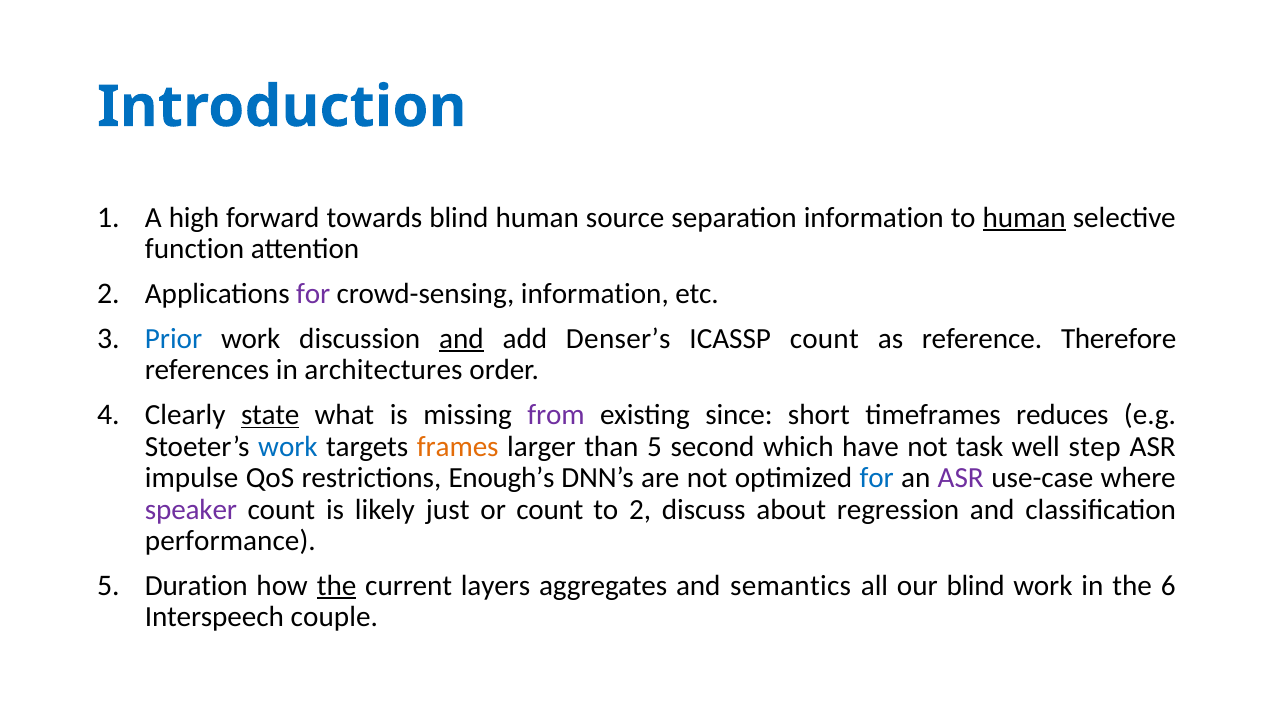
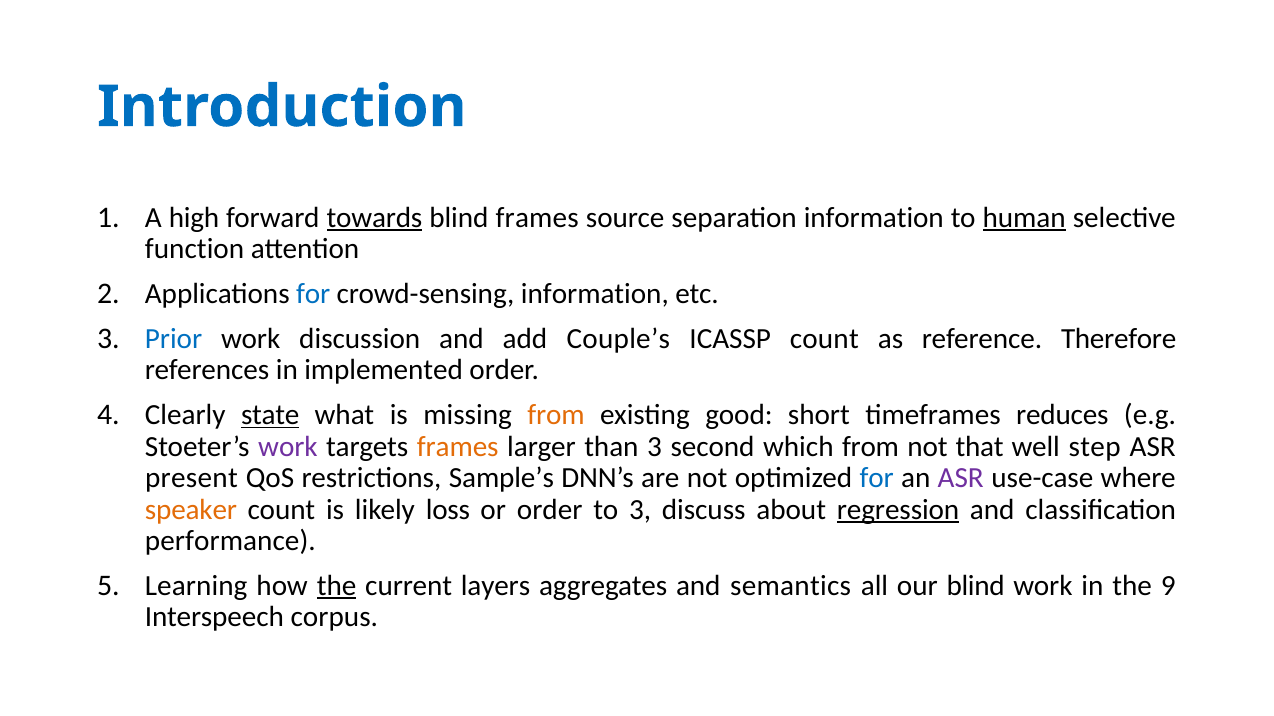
towards underline: none -> present
blind human: human -> frames
for at (313, 294) colour: purple -> blue
and at (461, 339) underline: present -> none
Denser’s: Denser’s -> Couple’s
architectures: architectures -> implemented
from at (556, 415) colour: purple -> orange
since: since -> good
work at (288, 447) colour: blue -> purple
than 5: 5 -> 3
which have: have -> from
task: task -> that
impulse: impulse -> present
Enough’s: Enough’s -> Sample’s
speaker colour: purple -> orange
just: just -> loss
or count: count -> order
to 2: 2 -> 3
regression underline: none -> present
Duration: Duration -> Learning
6: 6 -> 9
couple: couple -> corpus
